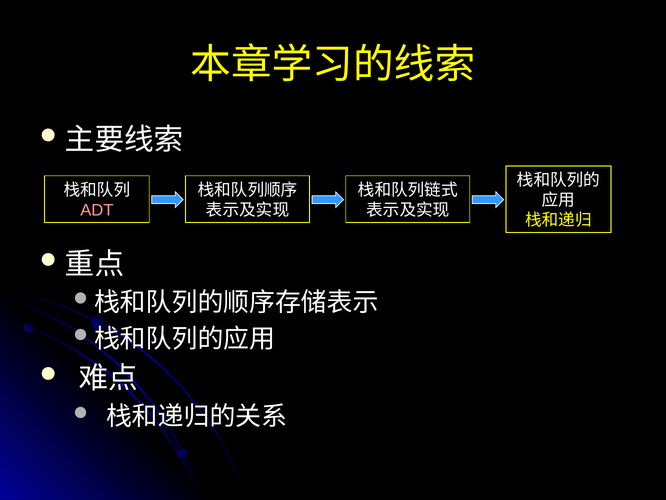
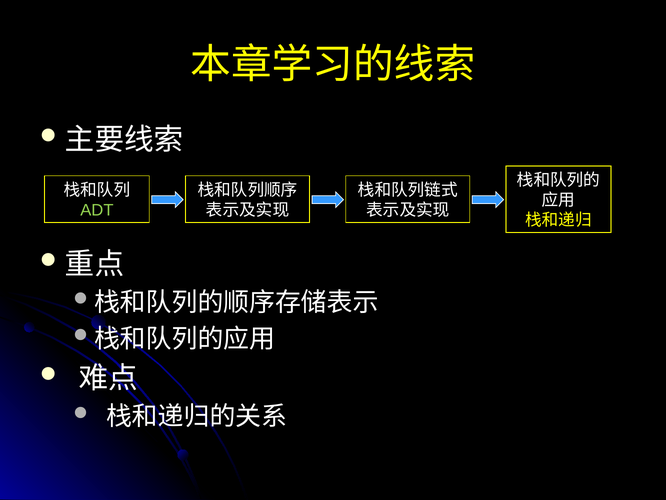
ADT colour: pink -> light green
